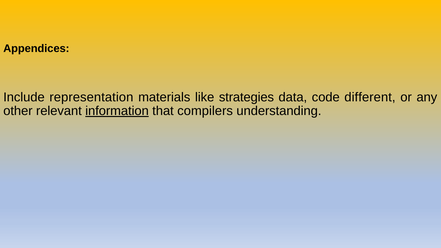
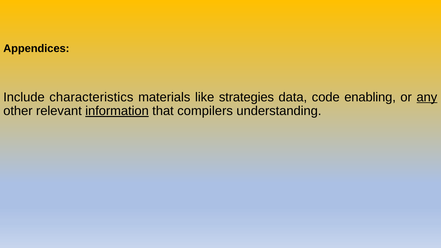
representation: representation -> characteristics
different: different -> enabling
any underline: none -> present
